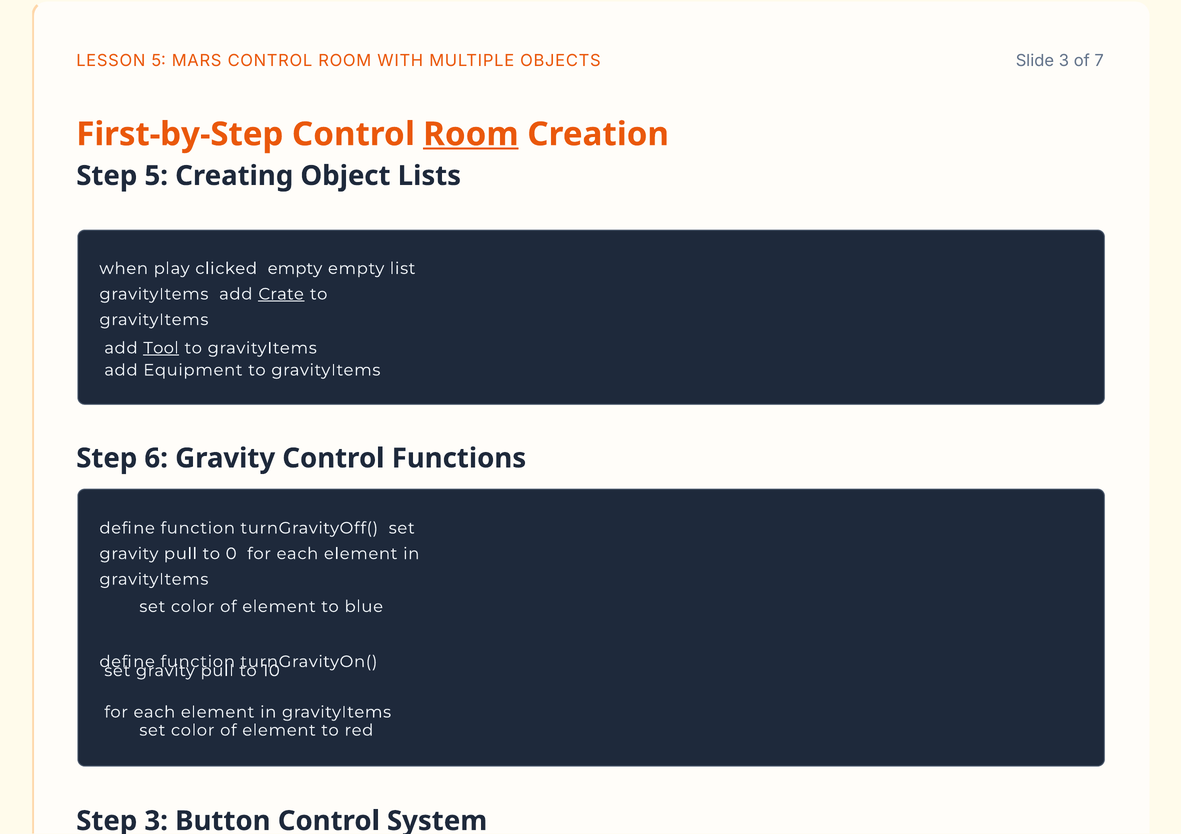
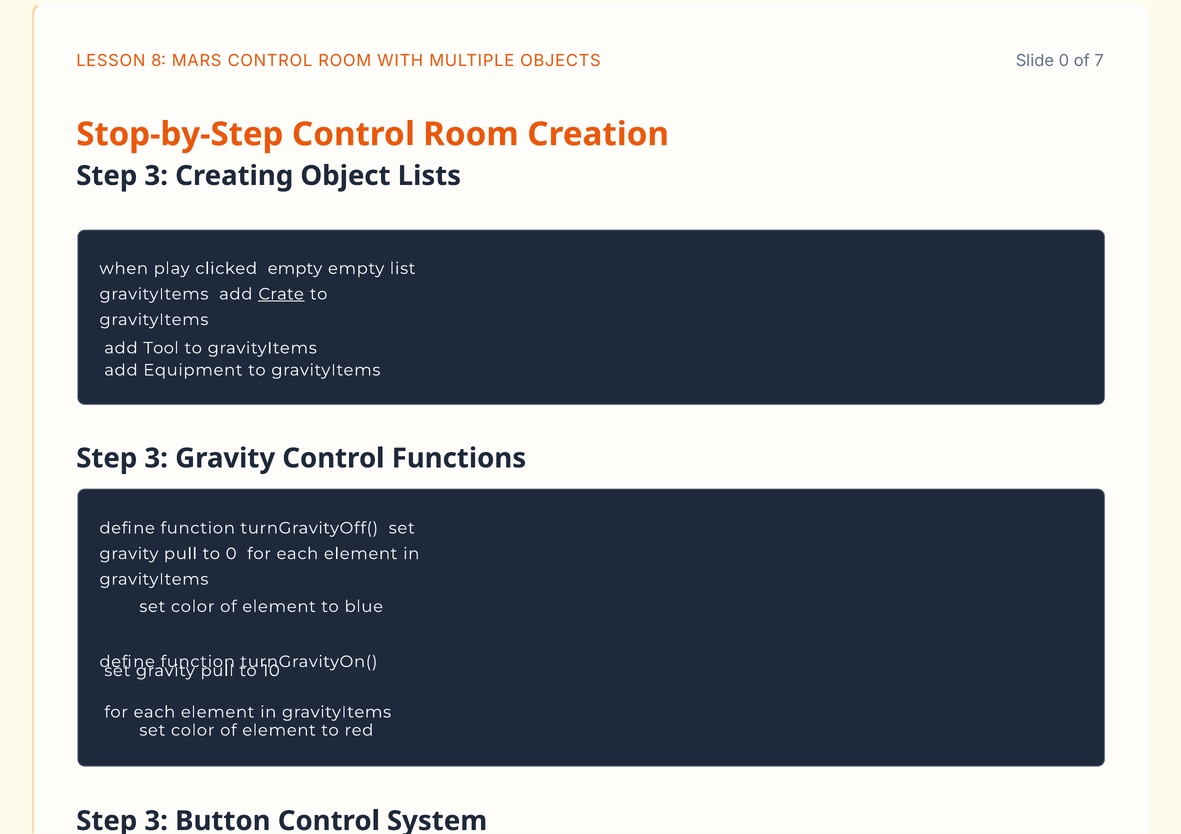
LESSON 5: 5 -> 8
Slide 3: 3 -> 0
First-by-Step: First-by-Step -> Stop-by-Step
Room at (471, 134) underline: present -> none
5 at (156, 176): 5 -> 3
Tool underline: present -> none
6 at (156, 459): 6 -> 3
